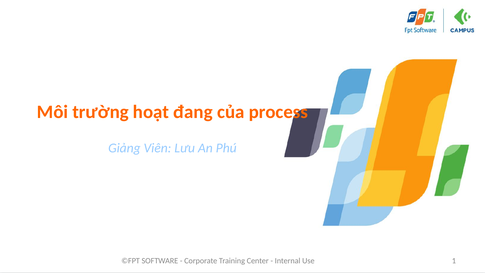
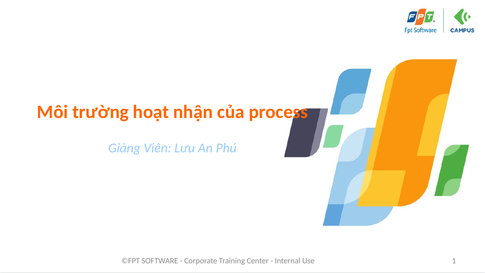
đang: đang -> nhận
